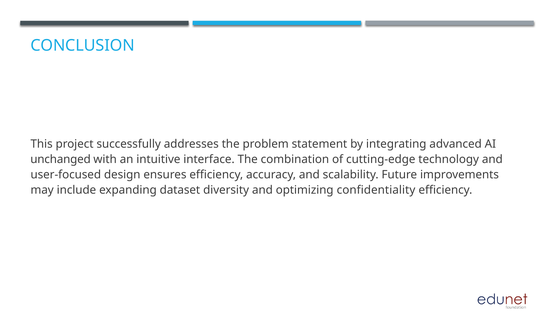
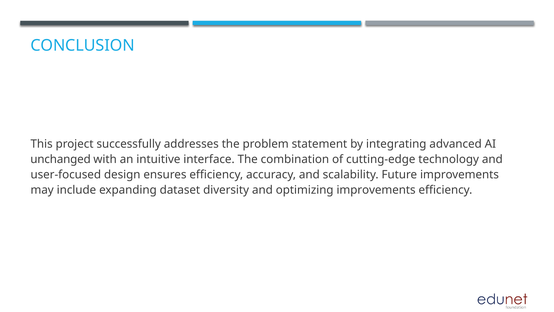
optimizing confidentiality: confidentiality -> improvements
